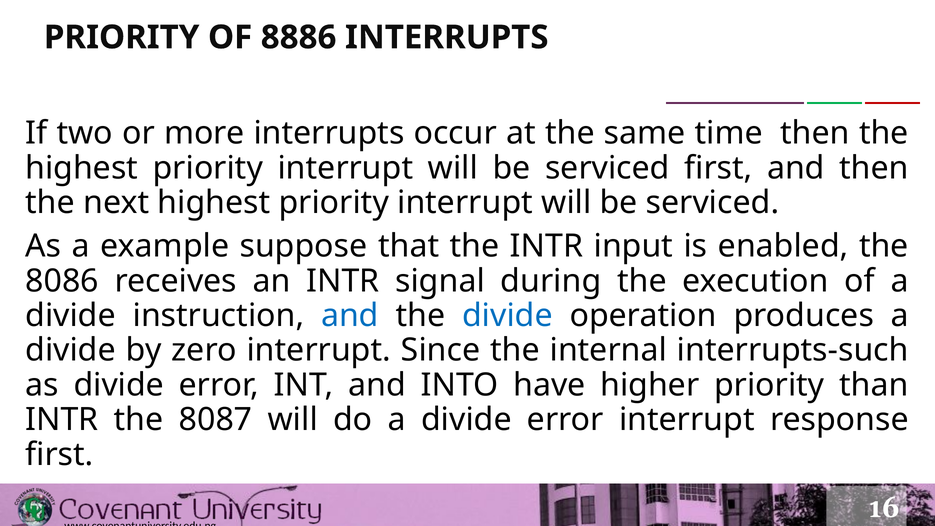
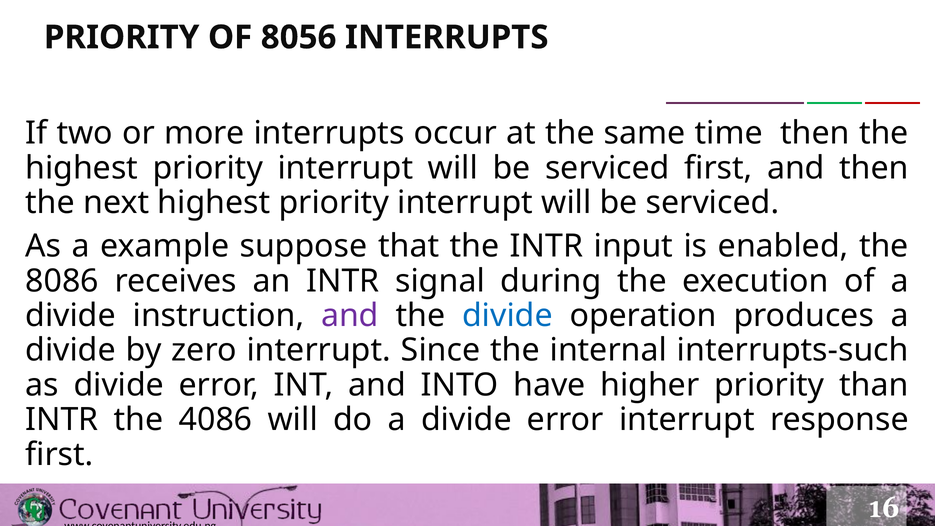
8886: 8886 -> 8056
and at (350, 316) colour: blue -> purple
8087: 8087 -> 4086
